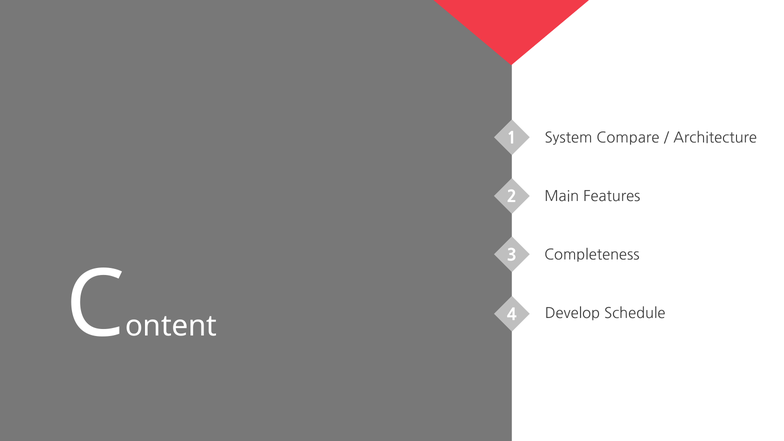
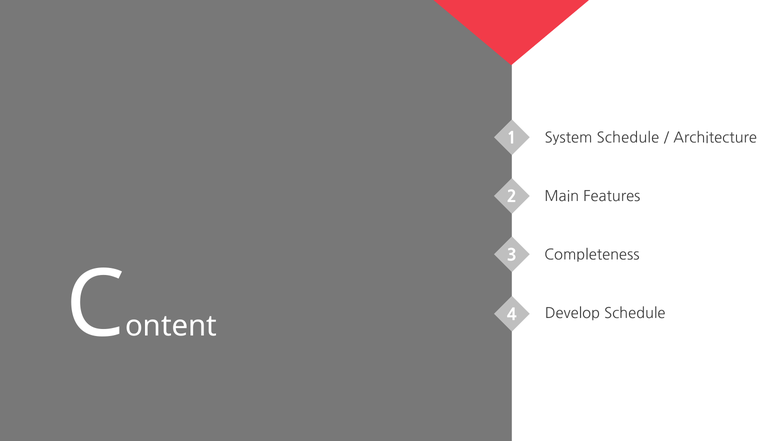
System Compare: Compare -> Schedule
